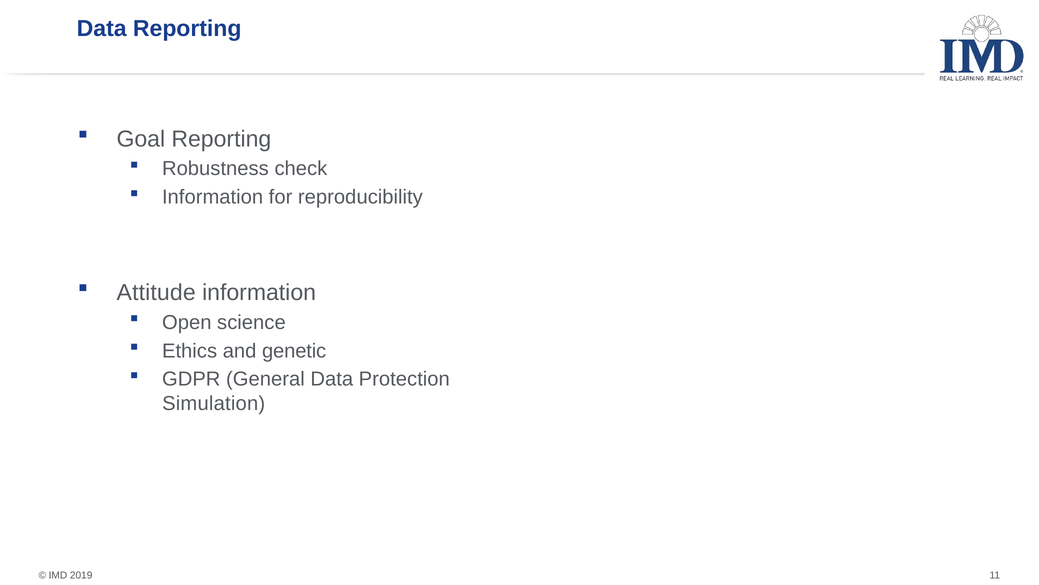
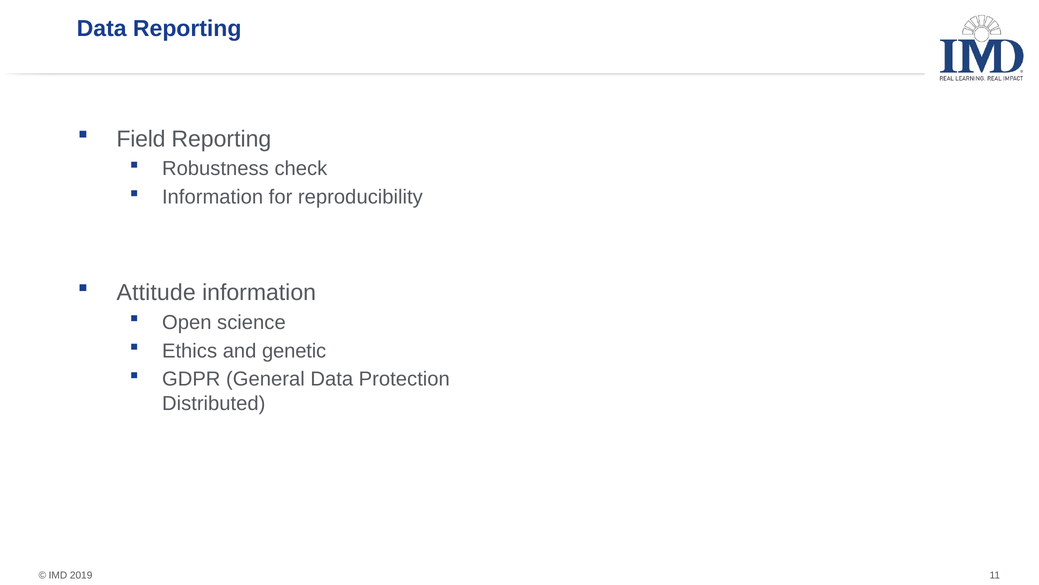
Goal: Goal -> Field
Simulation: Simulation -> Distributed
